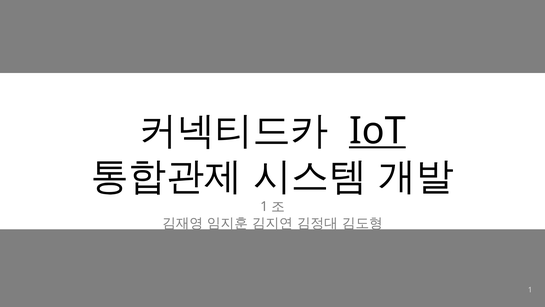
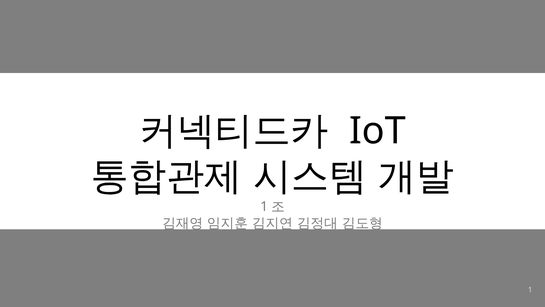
IoT underline: present -> none
